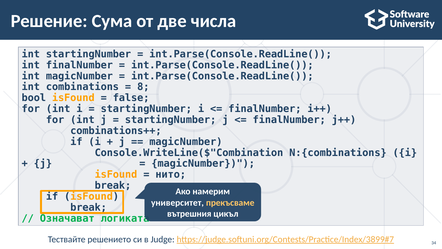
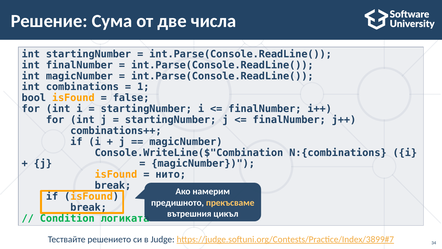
8: 8 -> 1
университет: университет -> предишното
Означават: Означават -> Condition
